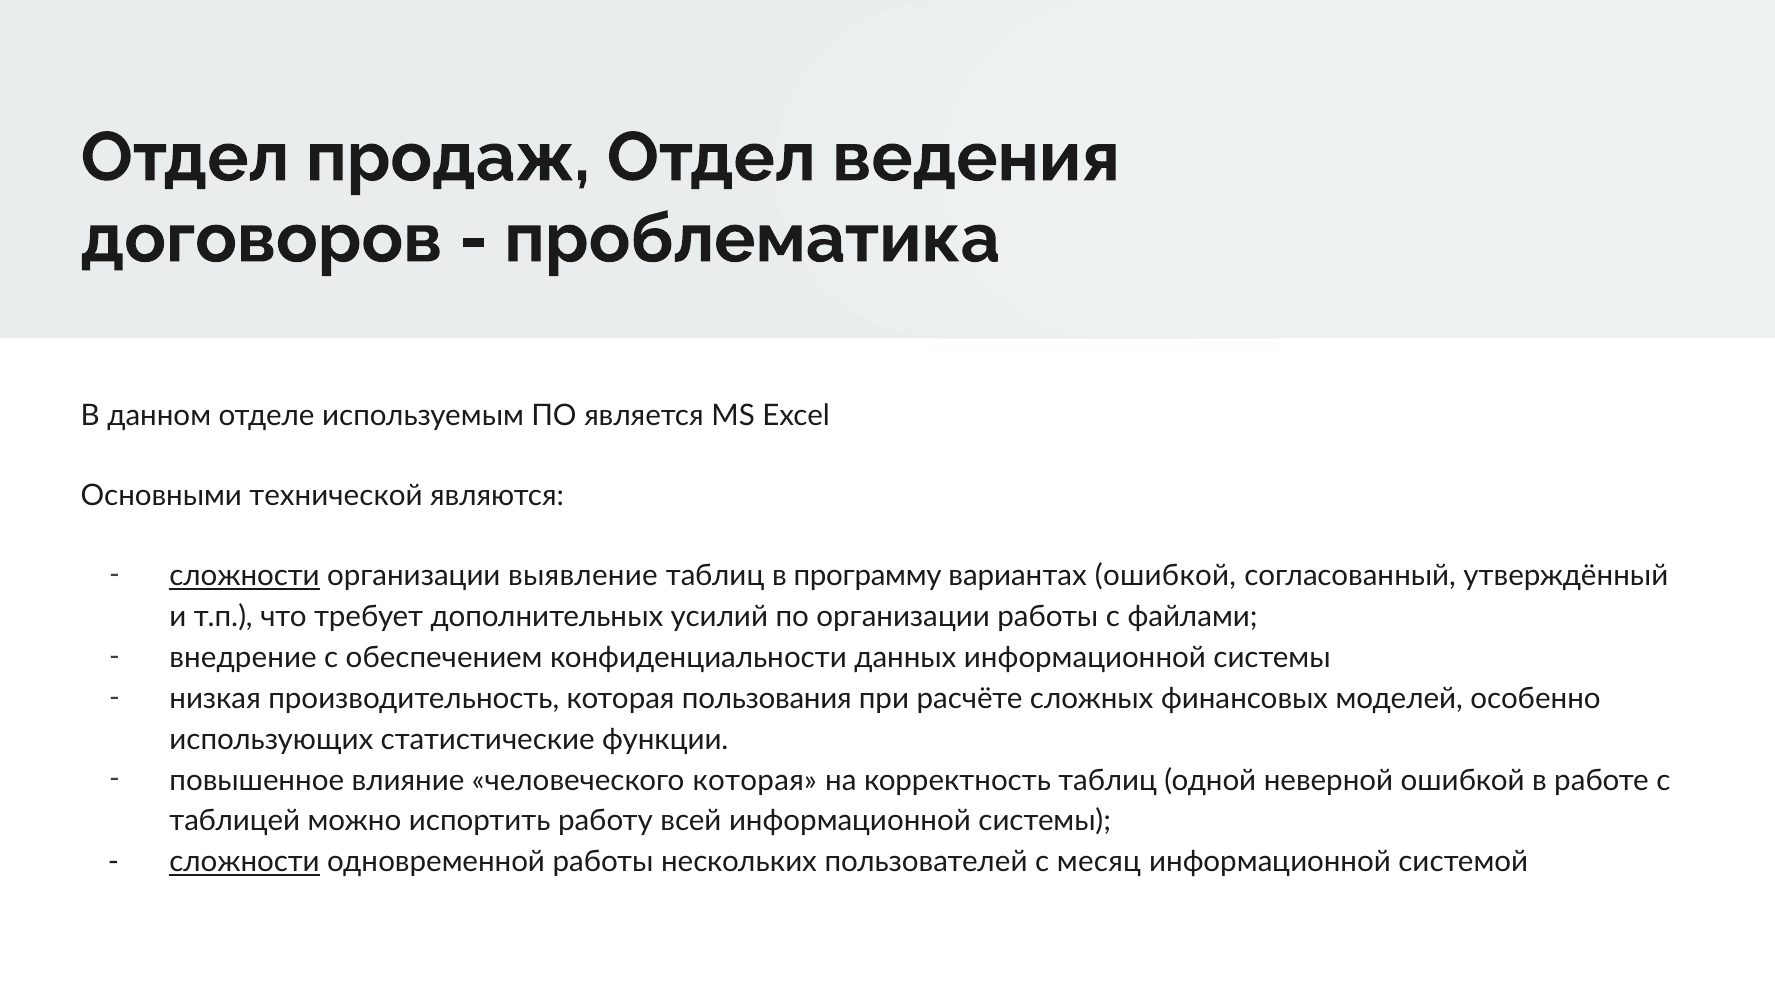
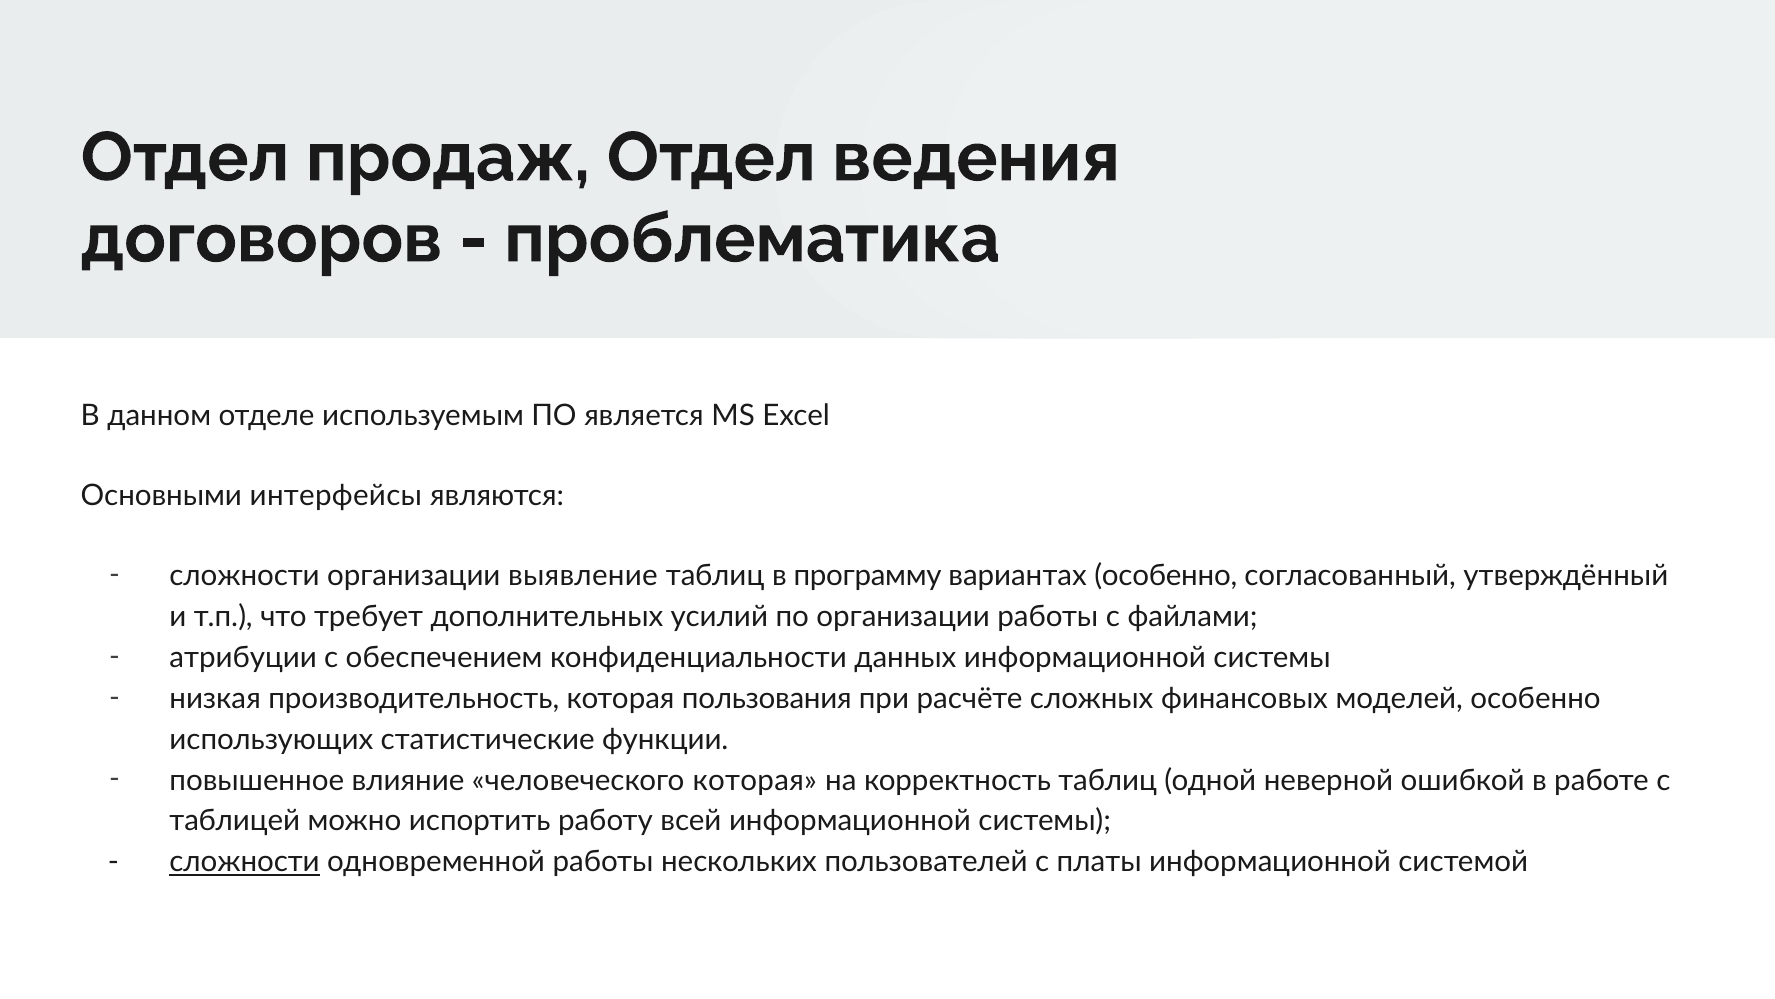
технической: технической -> интерфейсы
сложности at (245, 576) underline: present -> none
вариантах ошибкой: ошибкой -> особенно
внедрение: внедрение -> атрибуции
месяц: месяц -> платы
